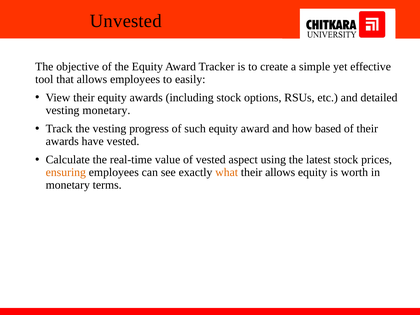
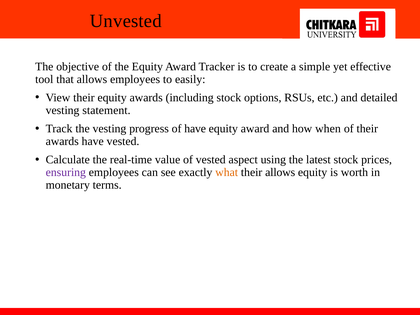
vesting monetary: monetary -> statement
of such: such -> have
based: based -> when
ensuring colour: orange -> purple
